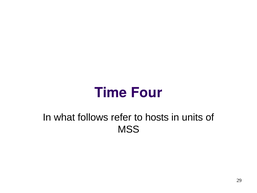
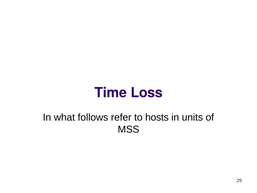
Four: Four -> Loss
